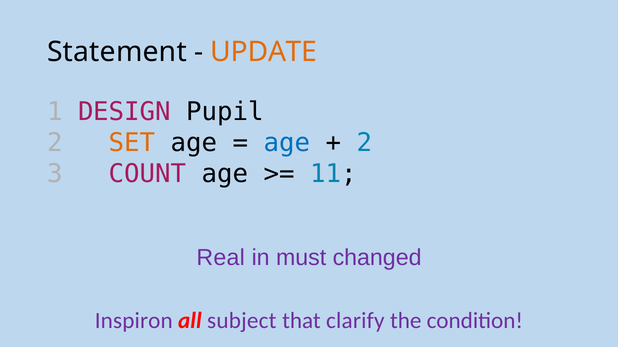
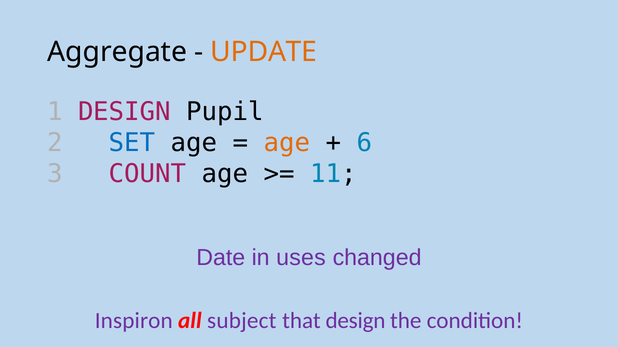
Statement: Statement -> Aggregate
SET colour: orange -> blue
age at (287, 143) colour: blue -> orange
2 at (364, 143): 2 -> 6
Real: Real -> Date
must: must -> uses
that clarify: clarify -> design
